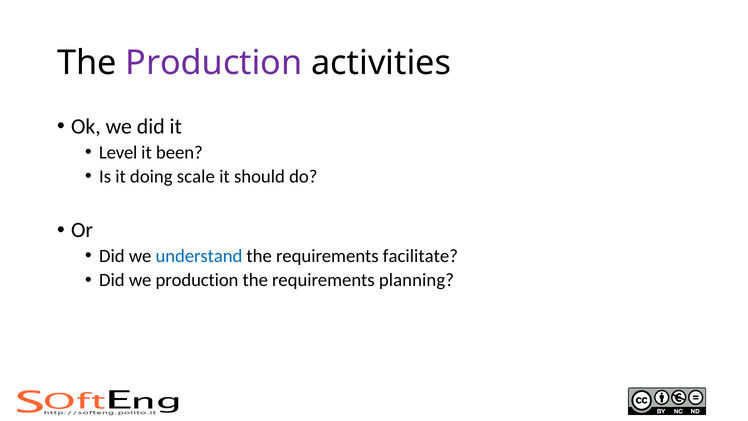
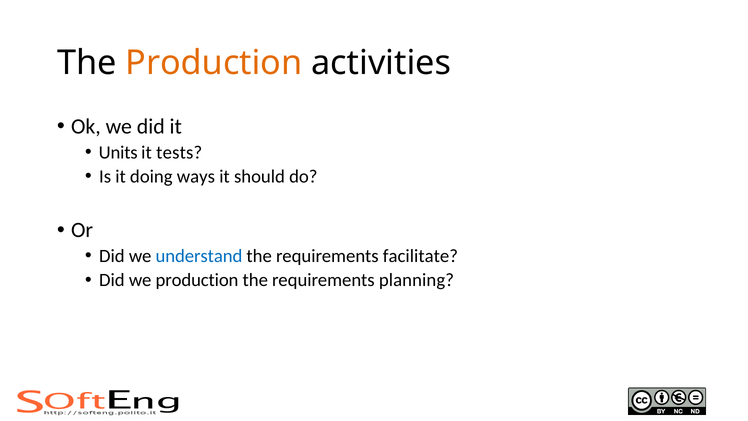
Production at (214, 63) colour: purple -> orange
Level: Level -> Units
been: been -> tests
scale: scale -> ways
